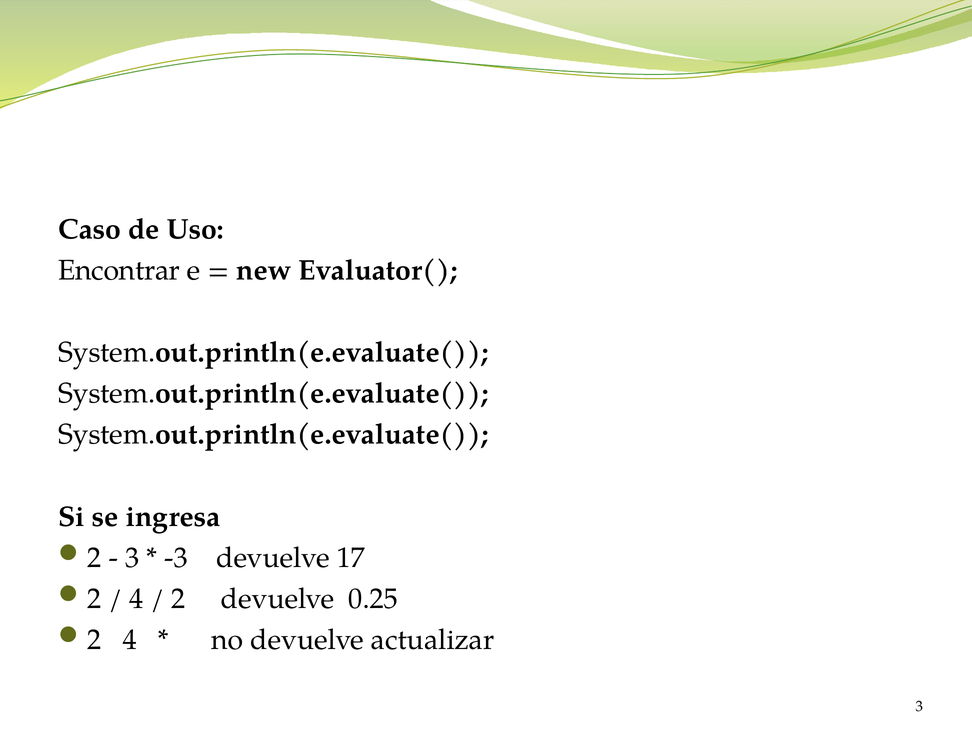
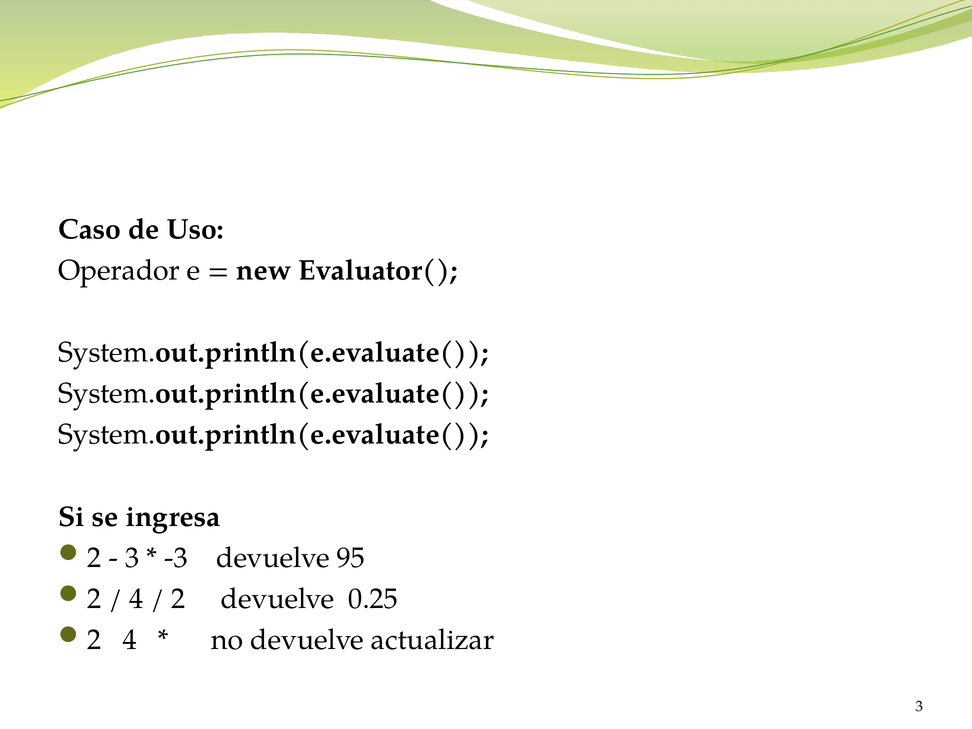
Encontrar: Encontrar -> Operador
17: 17 -> 95
